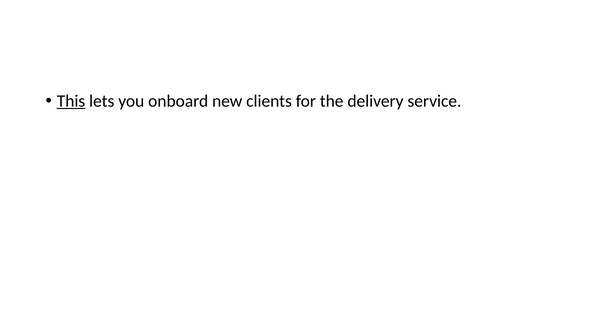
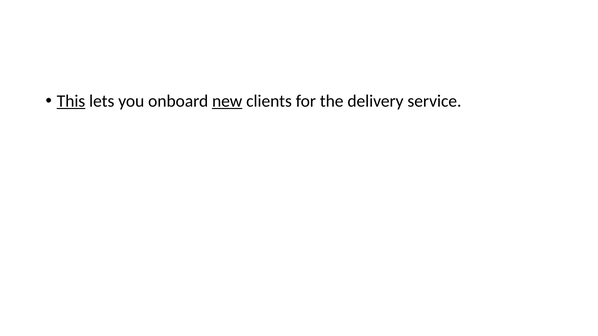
new underline: none -> present
